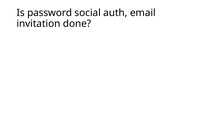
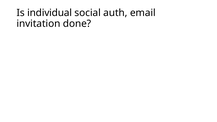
password: password -> individual
